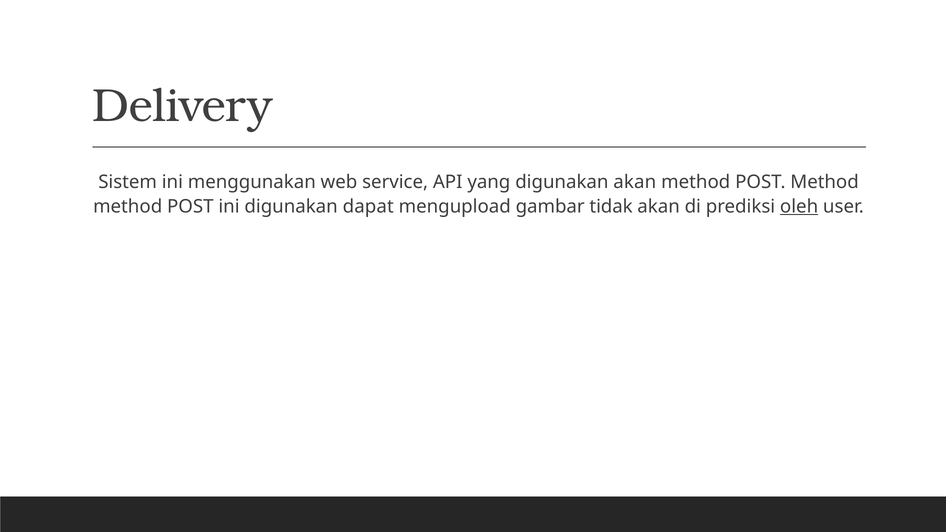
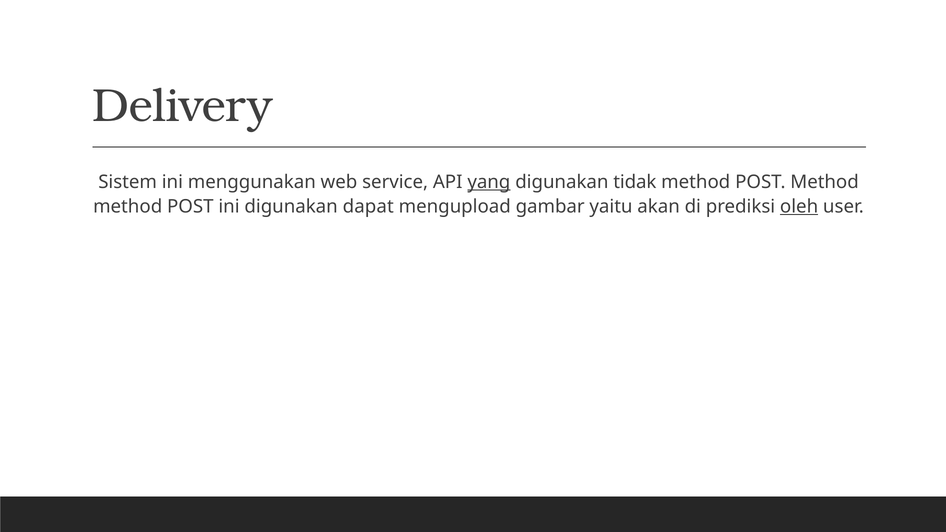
yang underline: none -> present
digunakan akan: akan -> tidak
tidak: tidak -> yaitu
